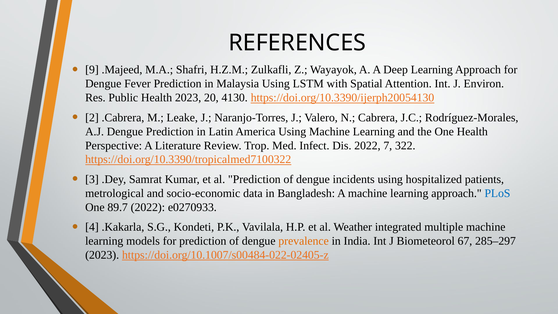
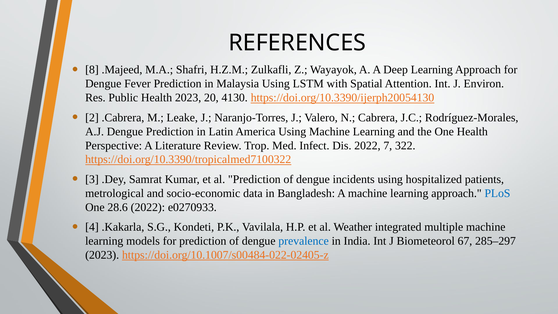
9: 9 -> 8
89.7: 89.7 -> 28.6
prevalence colour: orange -> blue
